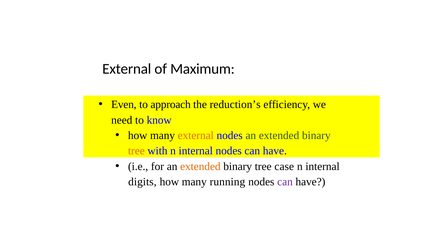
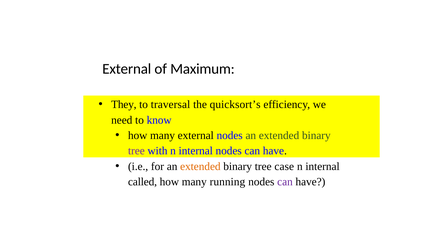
Even: Even -> They
approach: approach -> traversal
reduction’s: reduction’s -> quicksort’s
external at (196, 135) colour: orange -> black
tree at (136, 151) colour: orange -> purple
digits: digits -> called
